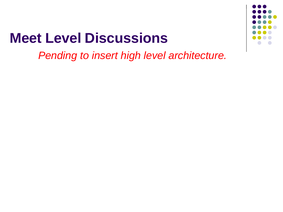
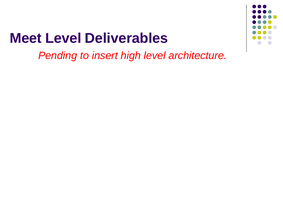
Discussions: Discussions -> Deliverables
